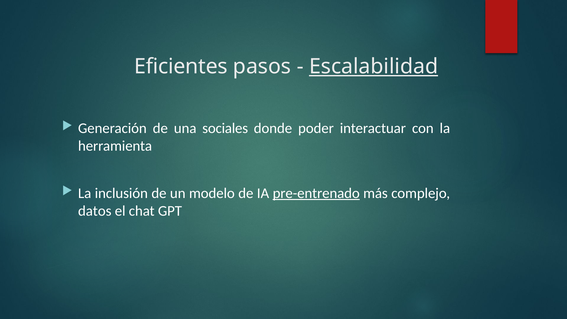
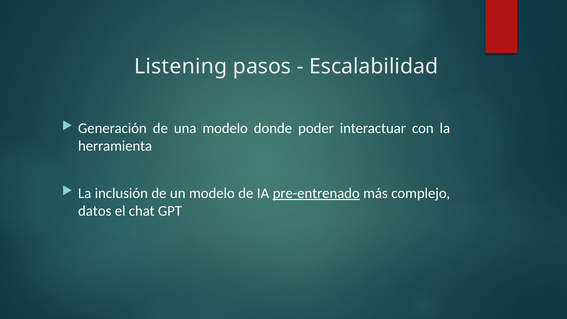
Eficientes: Eficientes -> Listening
Escalabilidad underline: present -> none
una sociales: sociales -> modelo
